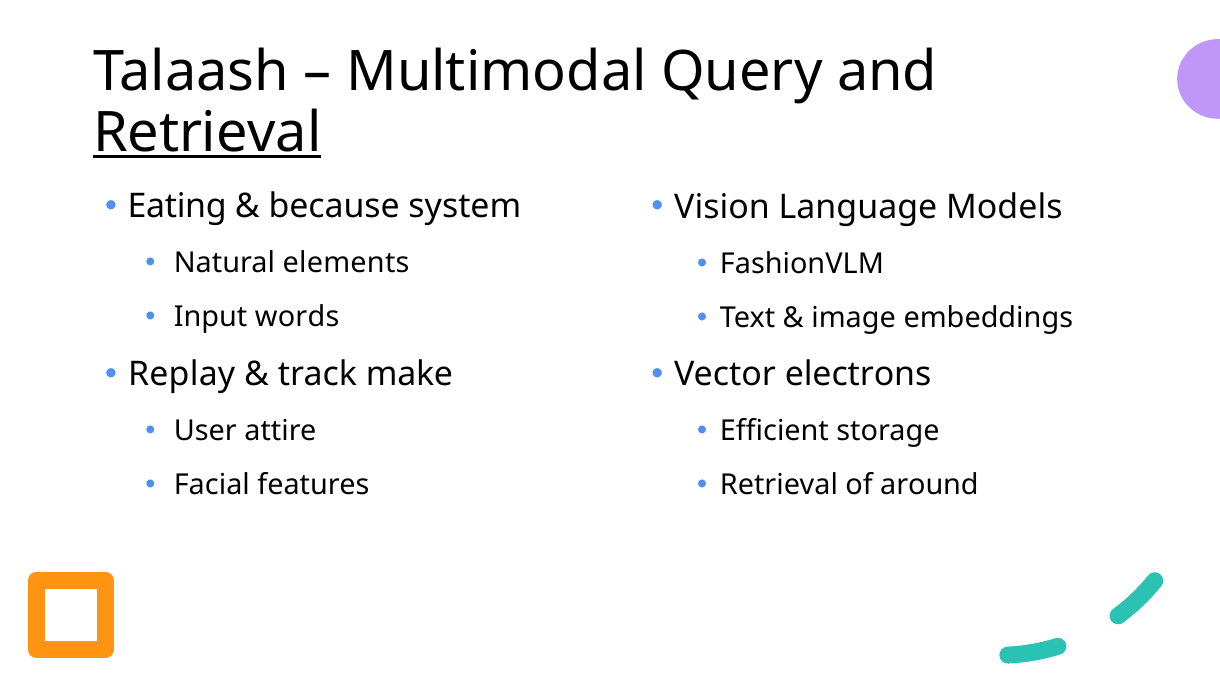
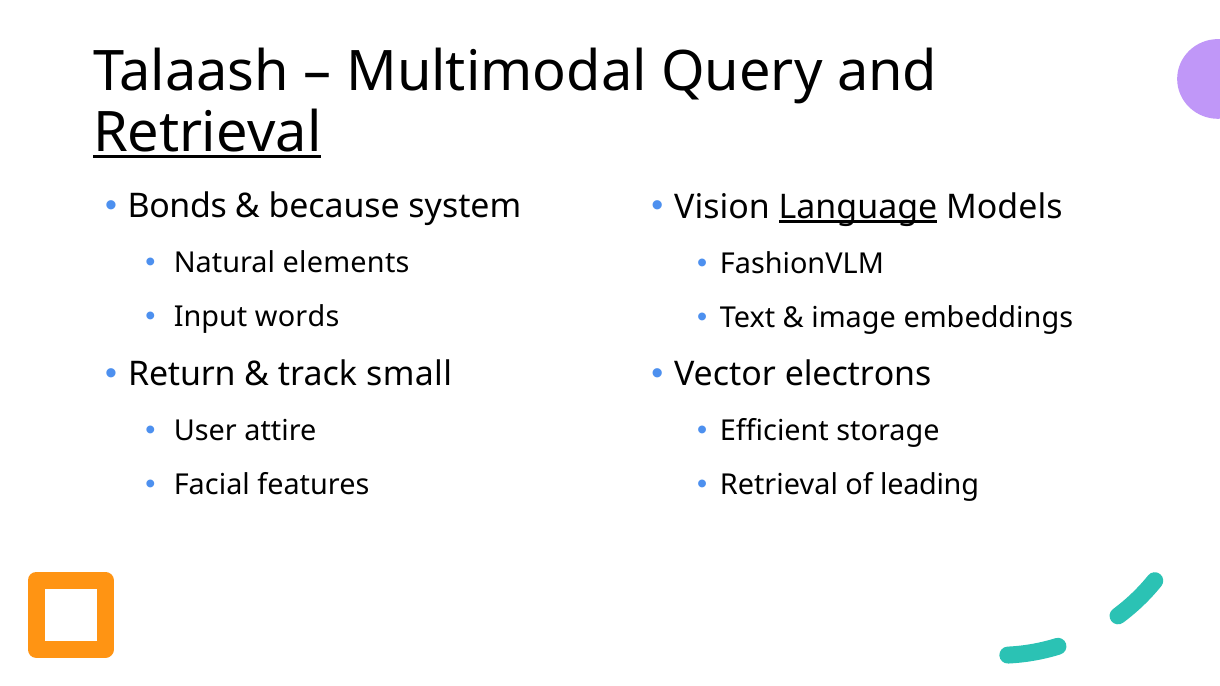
Eating: Eating -> Bonds
Language underline: none -> present
Replay: Replay -> Return
make: make -> small
around: around -> leading
